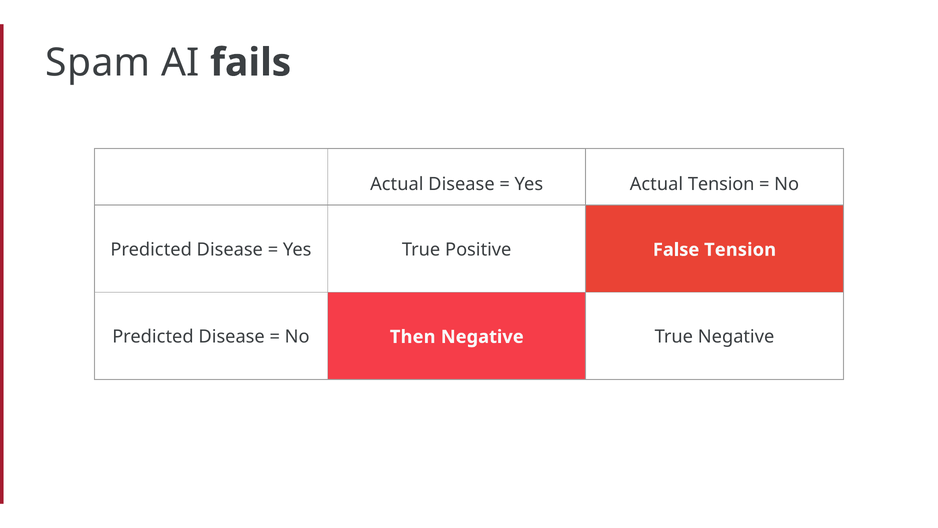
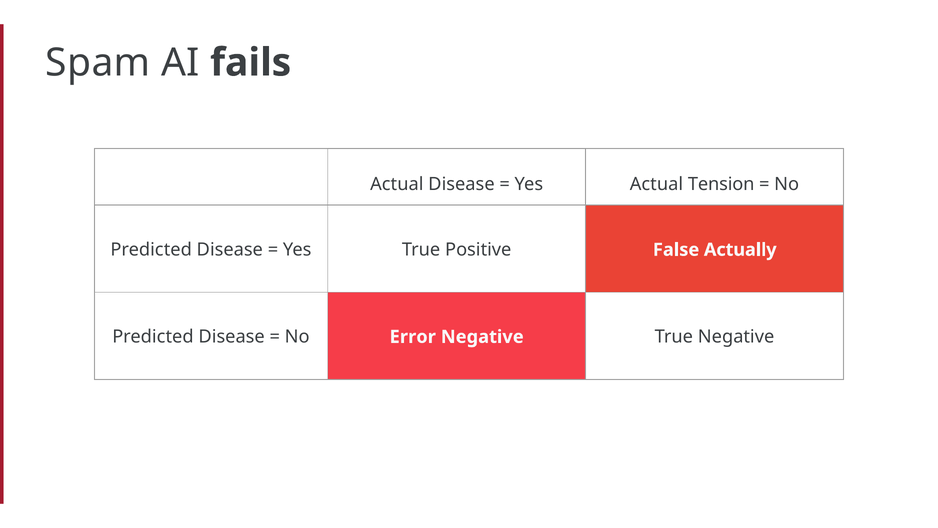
False Tension: Tension -> Actually
Then: Then -> Error
